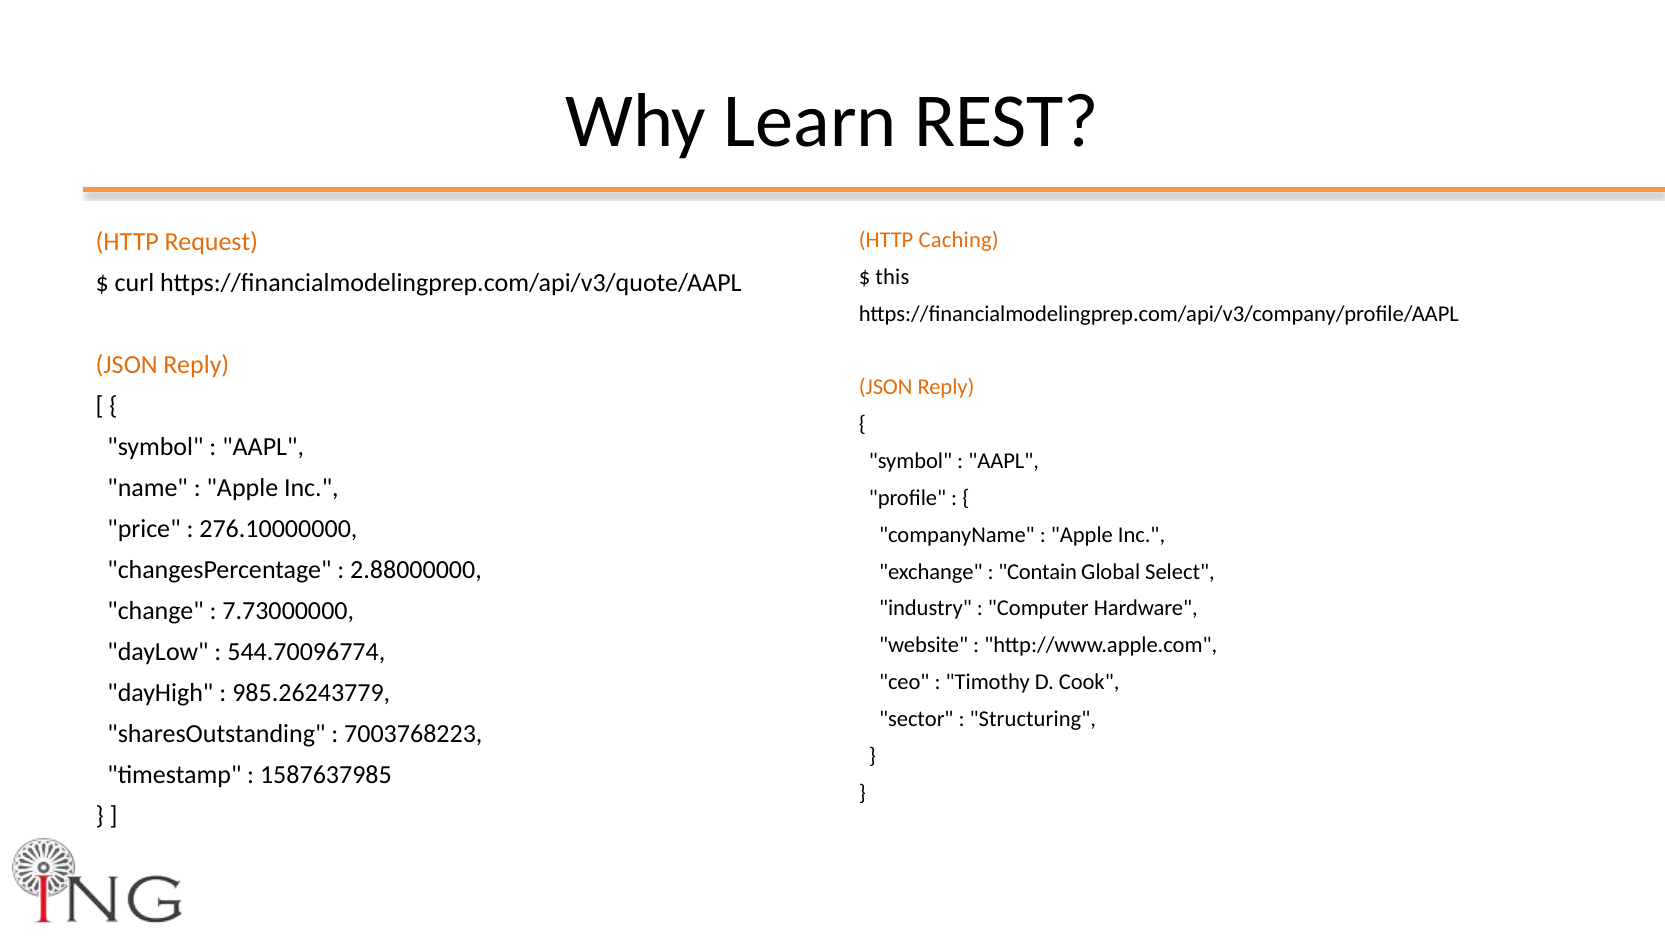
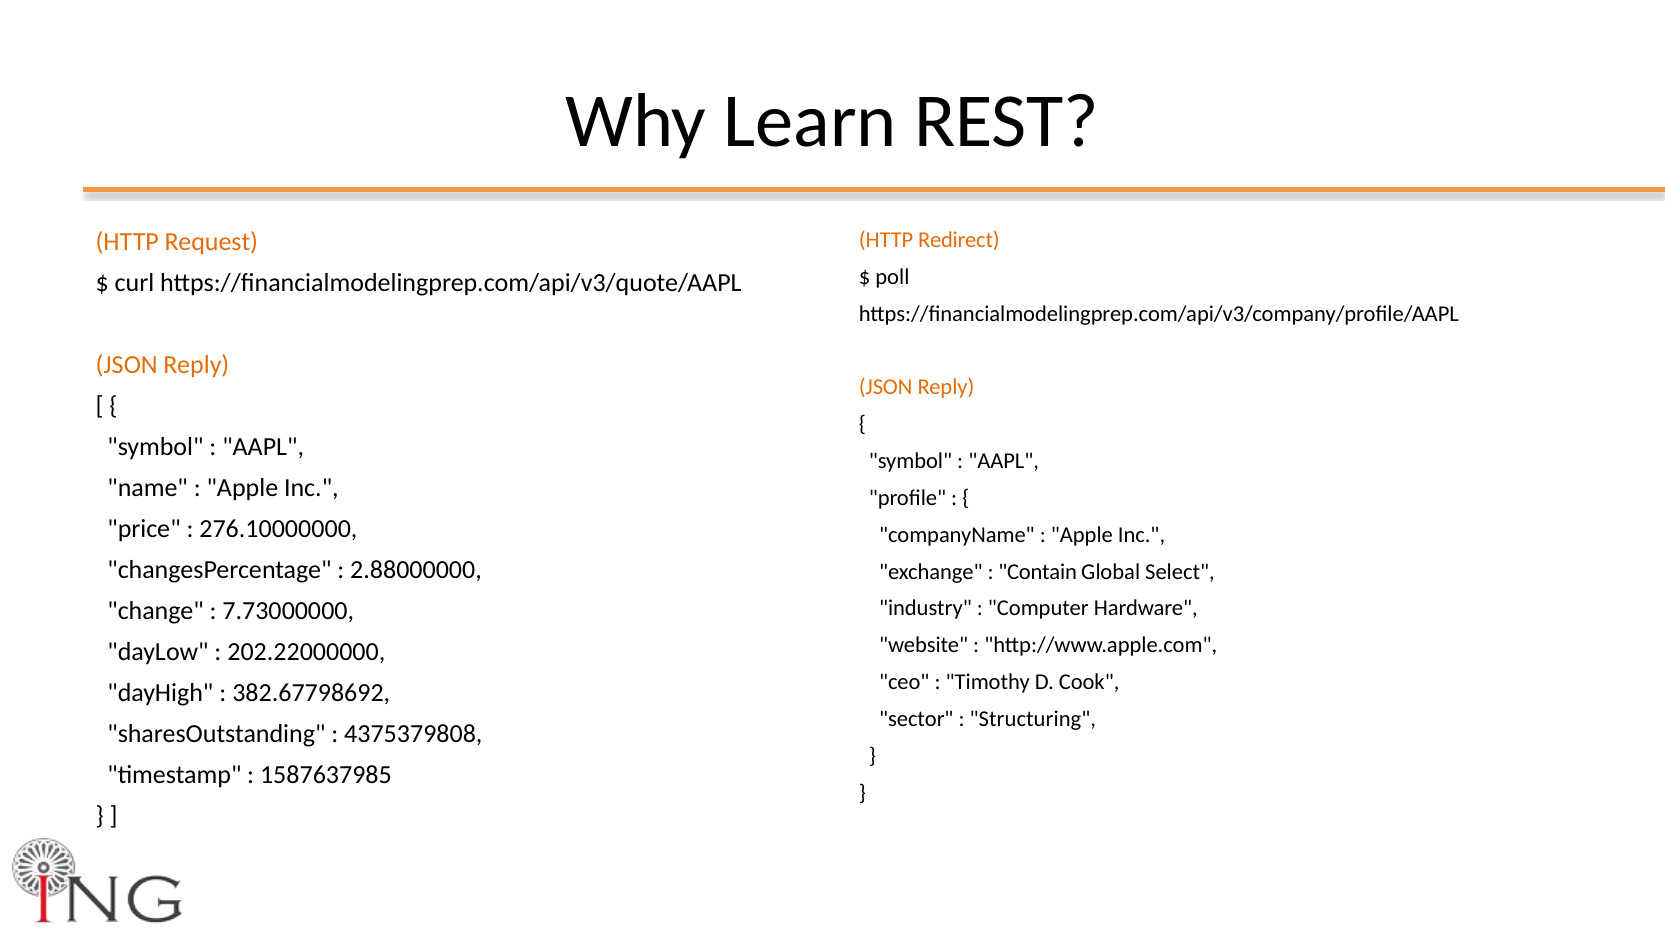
Caching: Caching -> Redirect
this: this -> poll
544.70096774: 544.70096774 -> 202.22000000
985.26243779: 985.26243779 -> 382.67798692
7003768223: 7003768223 -> 4375379808
